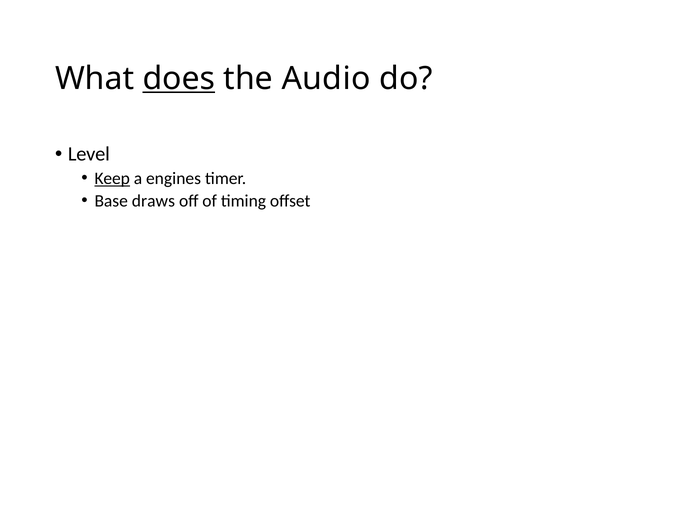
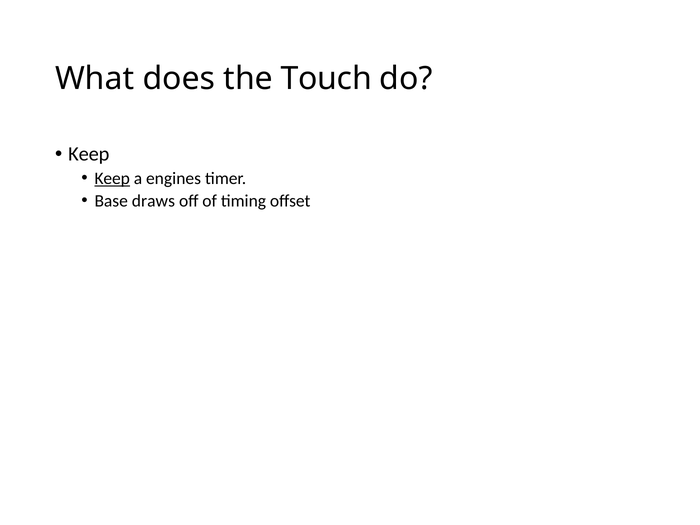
does underline: present -> none
Audio: Audio -> Touch
Level at (89, 154): Level -> Keep
